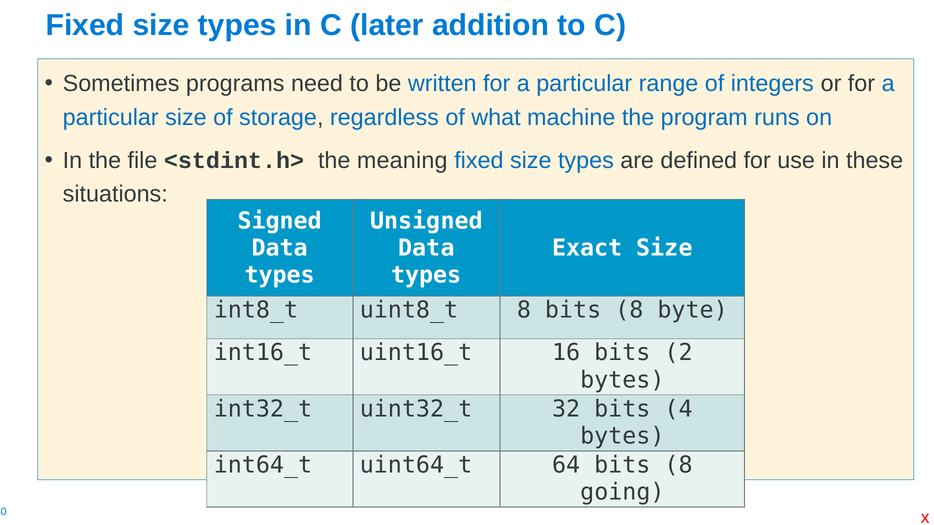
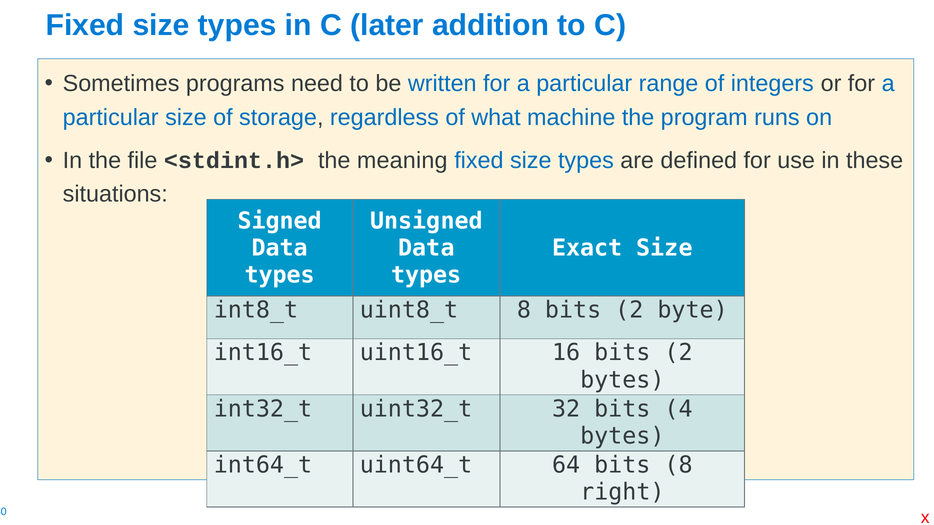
8 bits 8: 8 -> 2
going: going -> right
